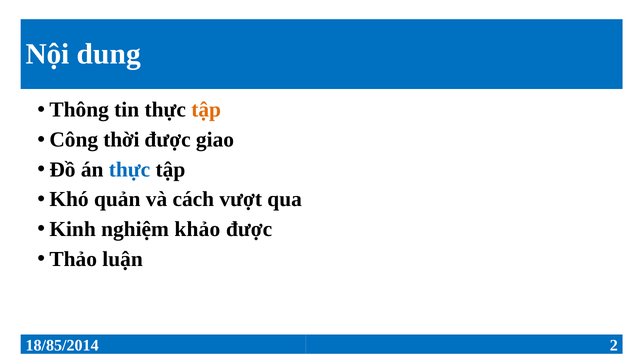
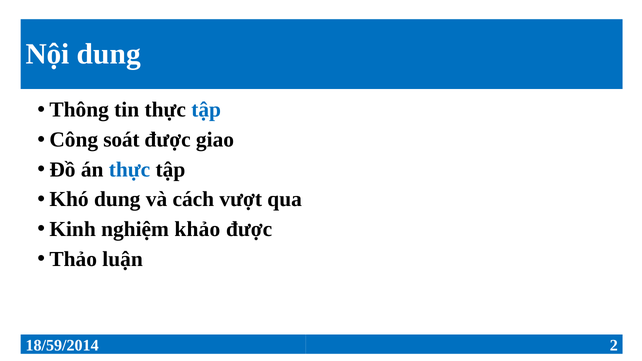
tập at (206, 110) colour: orange -> blue
thời: thời -> soát
Khó quản: quản -> dung
18/85/2014: 18/85/2014 -> 18/59/2014
